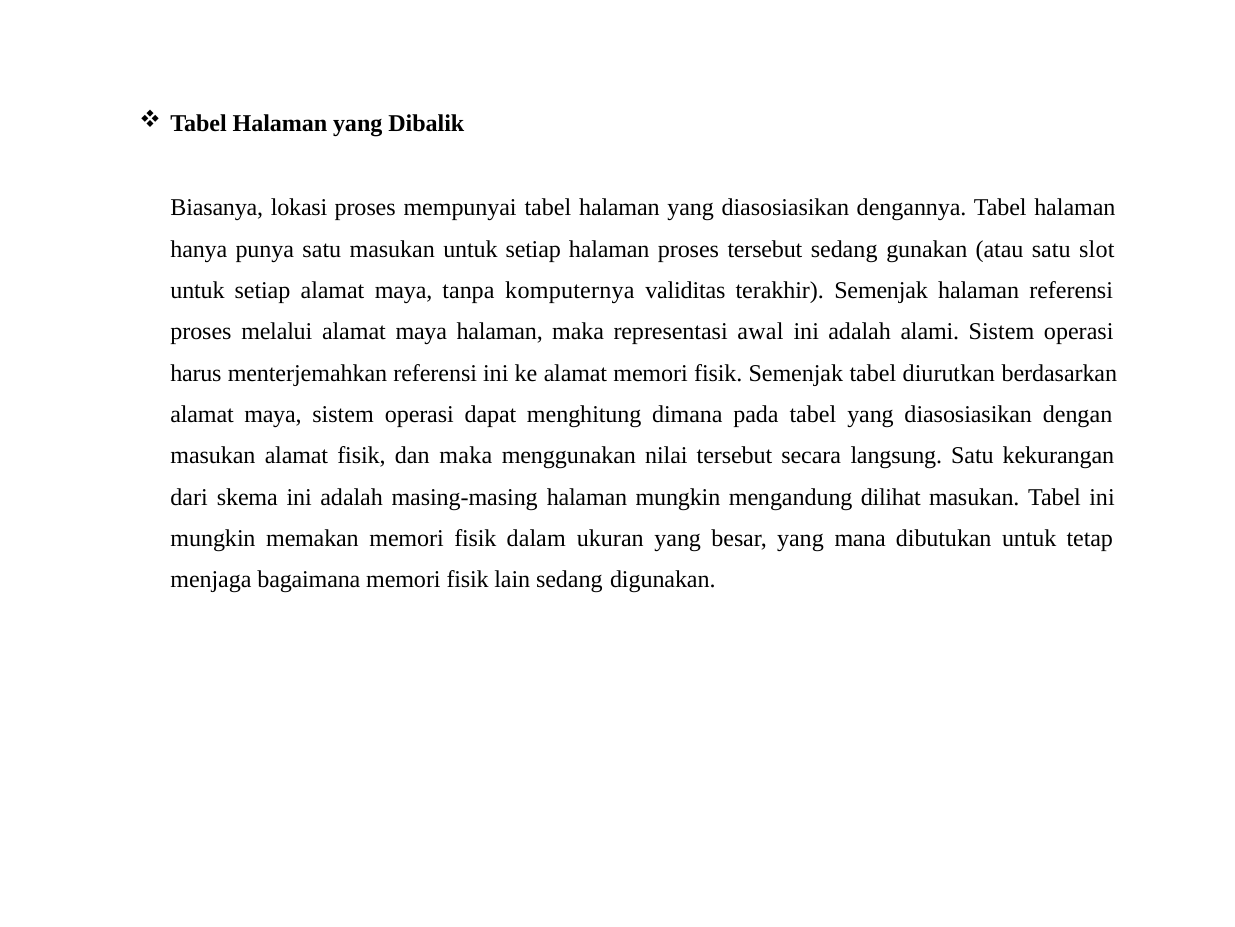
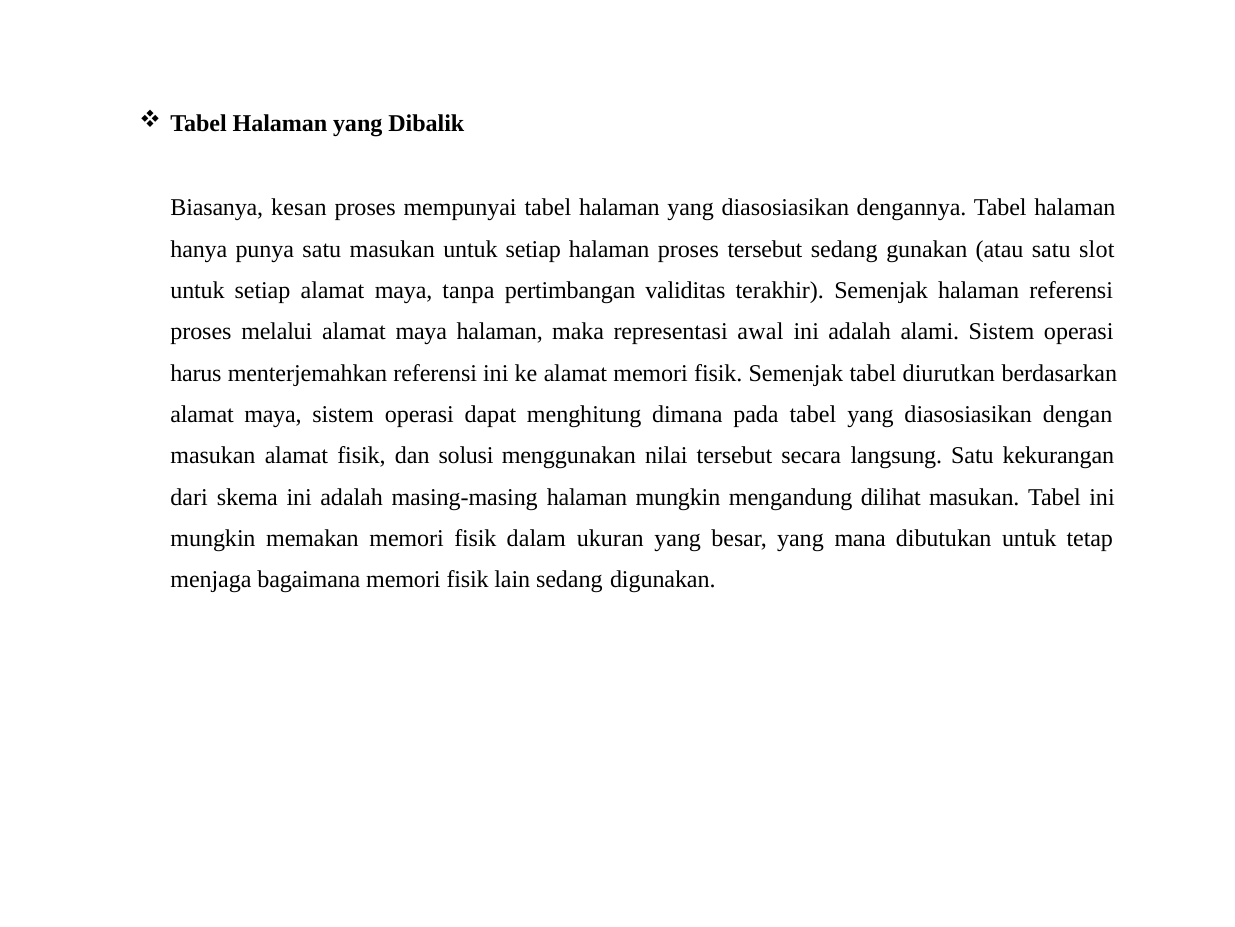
lokasi: lokasi -> kesan
komputernya: komputernya -> pertimbangan
dan maka: maka -> solusi
